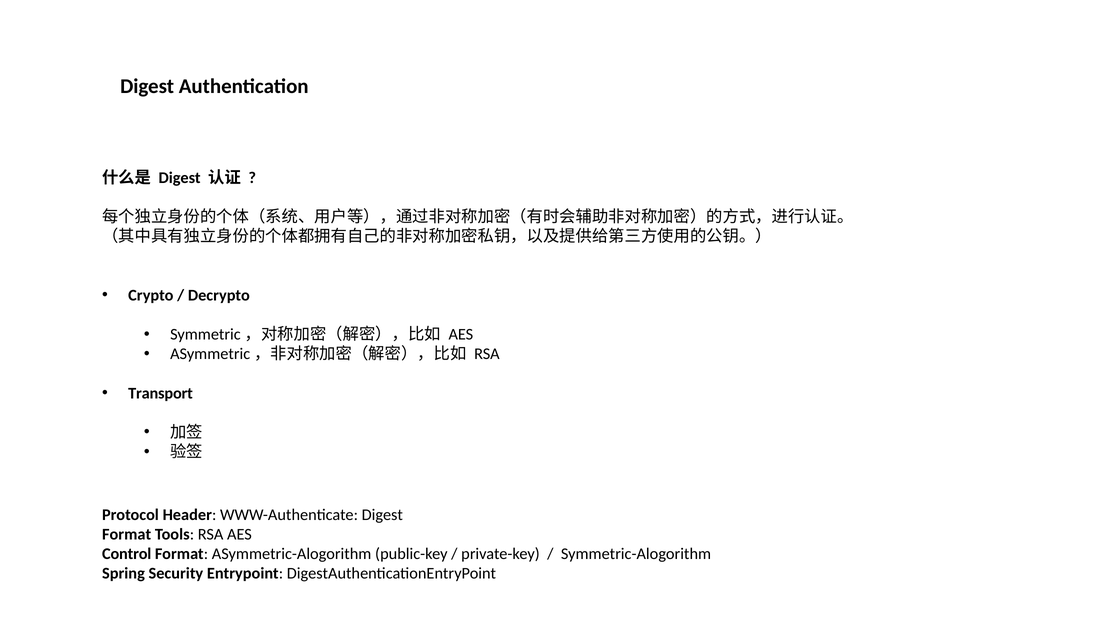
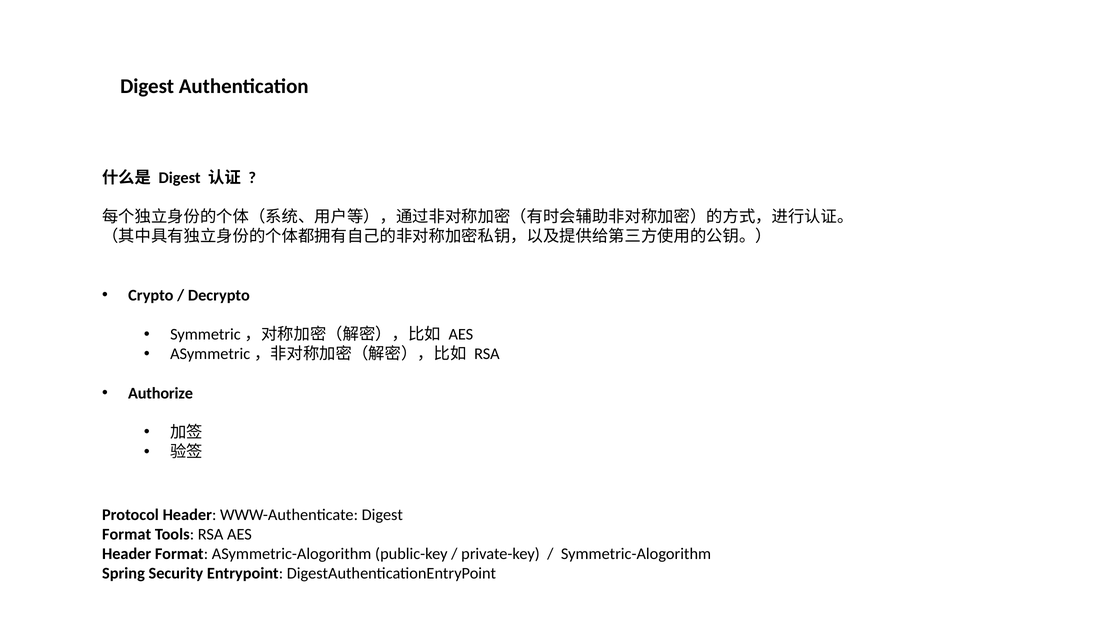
Transport: Transport -> Authorize
Control at (127, 554): Control -> Header
